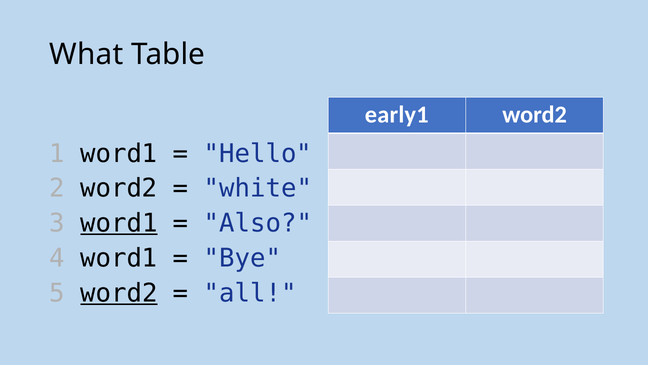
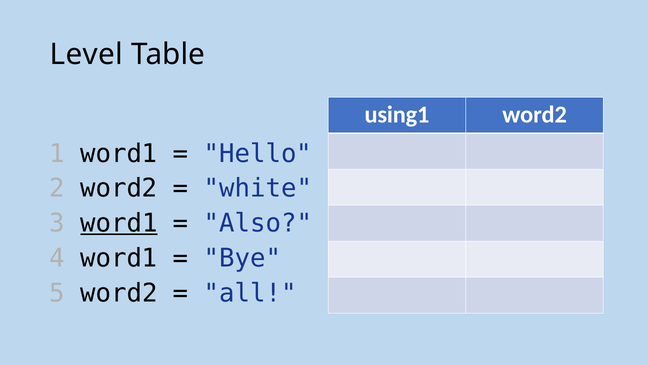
What: What -> Level
early1: early1 -> using1
word2 at (119, 293) underline: present -> none
